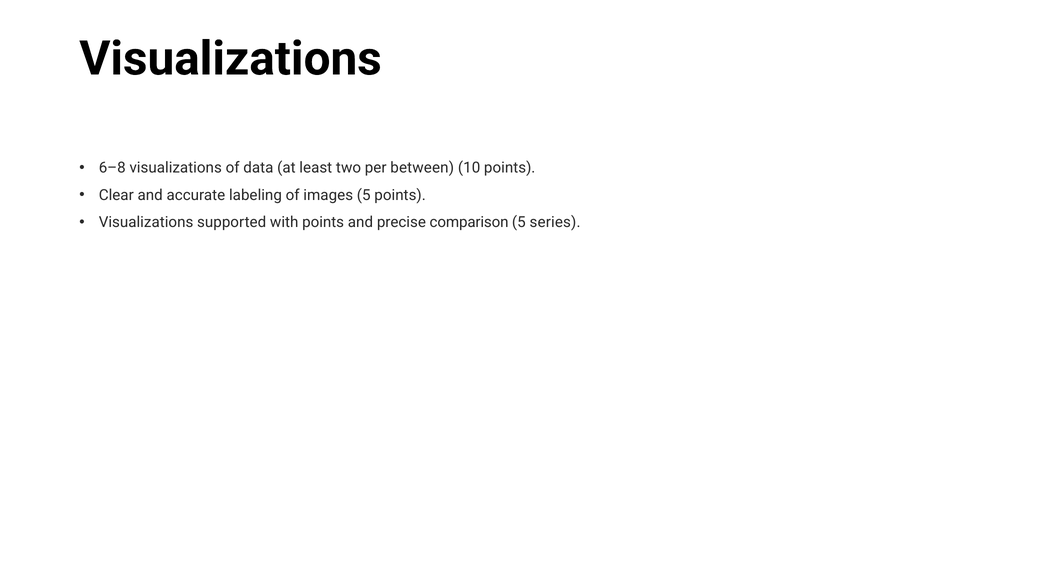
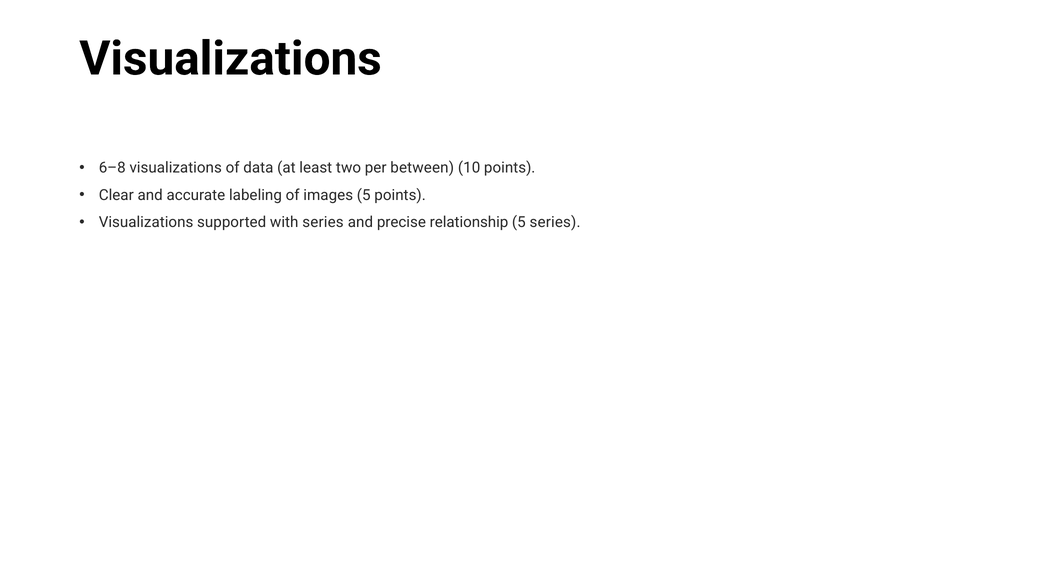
with points: points -> series
comparison: comparison -> relationship
